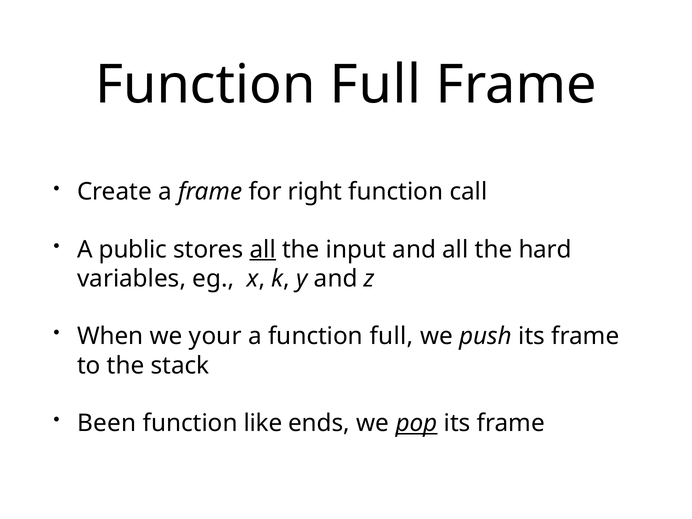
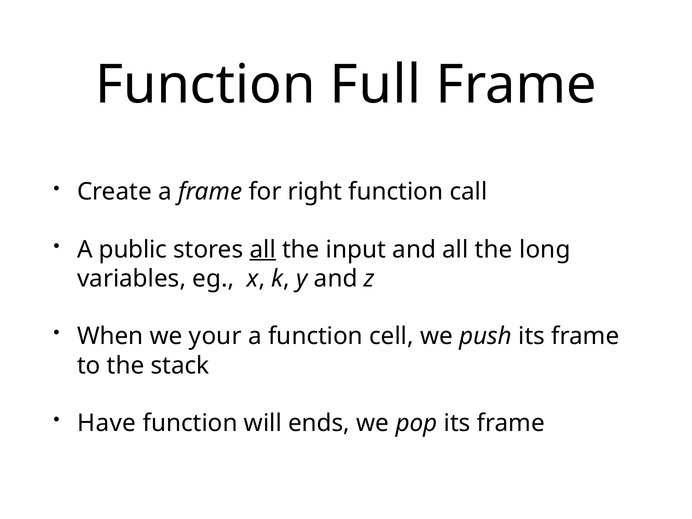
hard: hard -> long
a function full: full -> cell
Been: Been -> Have
like: like -> will
pop underline: present -> none
